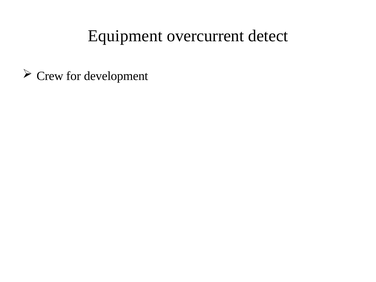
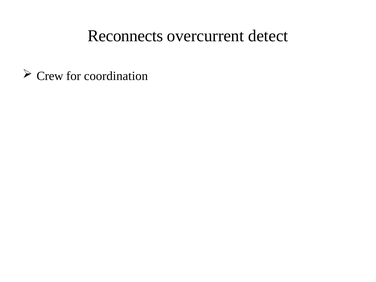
Equipment: Equipment -> Reconnects
development: development -> coordination
